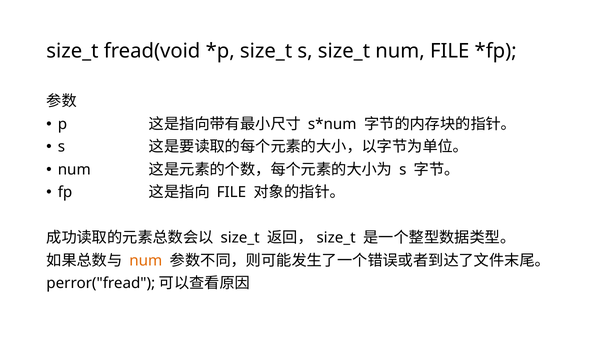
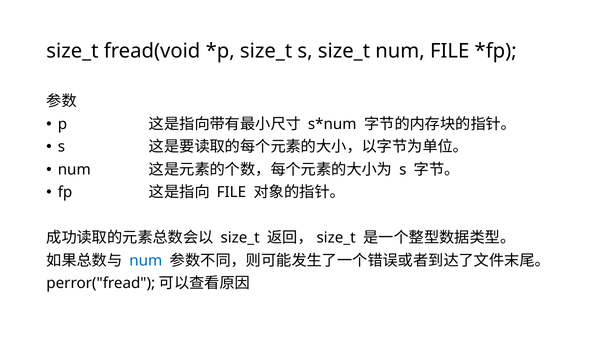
num at (146, 261) colour: orange -> blue
